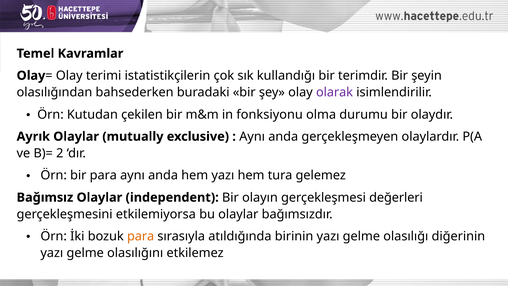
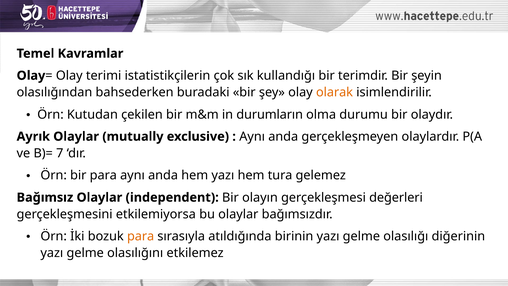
olarak colour: purple -> orange
fonksiyonu: fonksiyonu -> durumların
2: 2 -> 7
